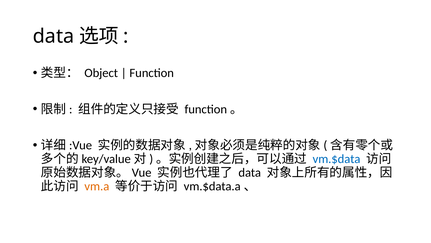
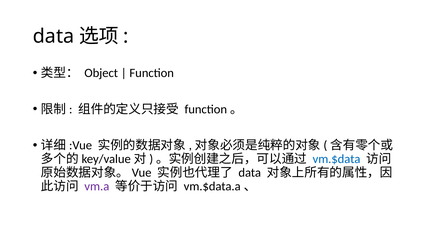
vm.a colour: orange -> purple
